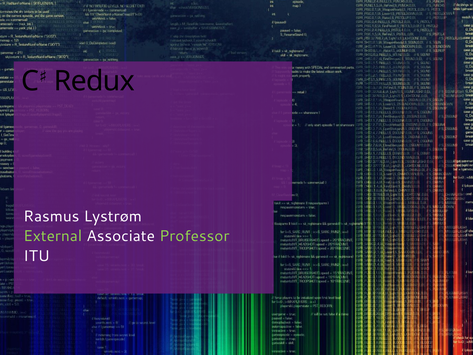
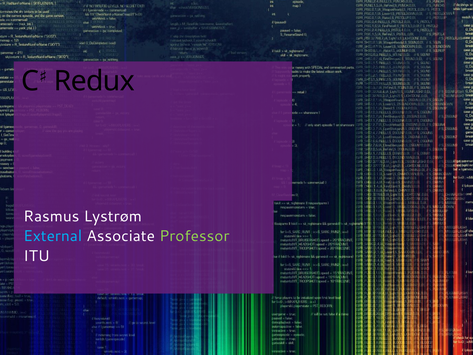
External colour: light green -> light blue
